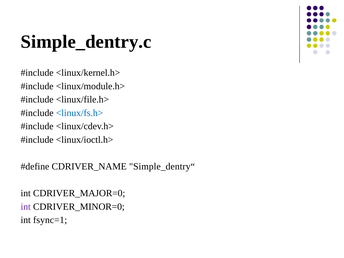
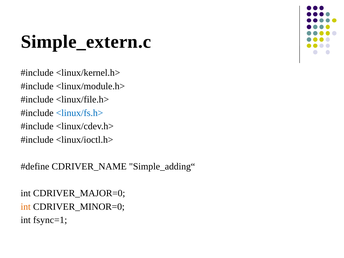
Simple_dentry.c: Simple_dentry.c -> Simple_extern.c
Simple_dentry“: Simple_dentry“ -> Simple_adding“
int at (26, 207) colour: purple -> orange
